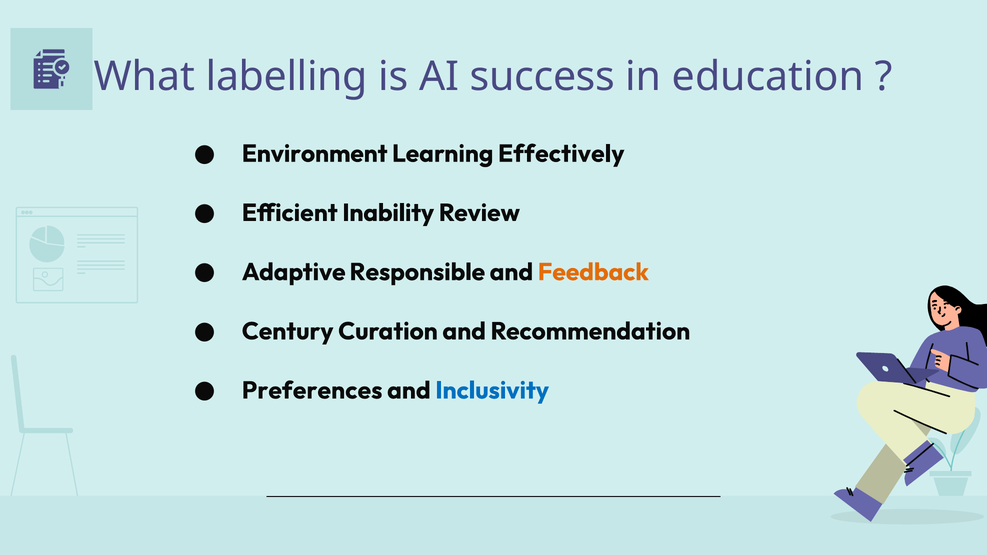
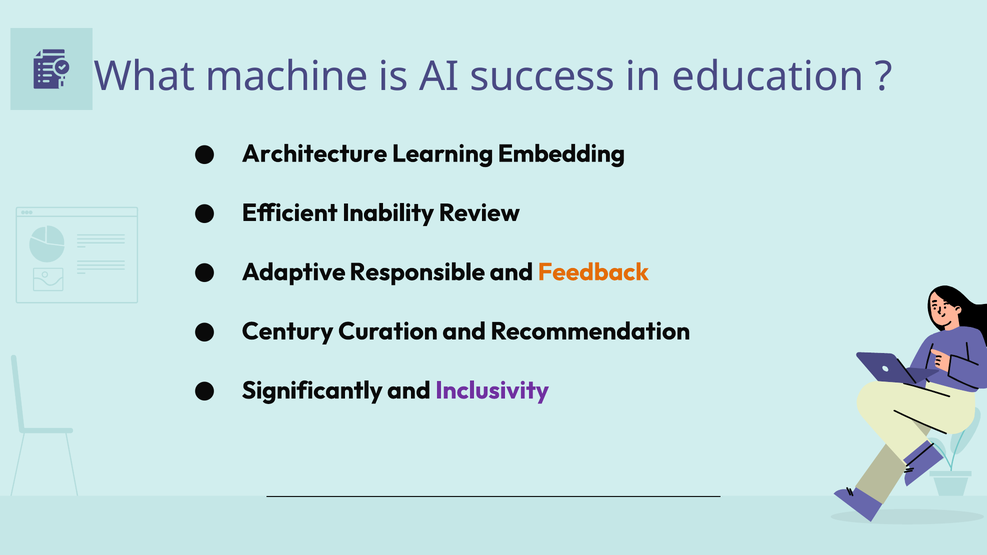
labelling: labelling -> machine
Environment: Environment -> Architecture
Effectively: Effectively -> Embedding
Preferences: Preferences -> Significantly
Inclusivity colour: blue -> purple
